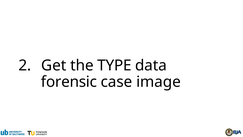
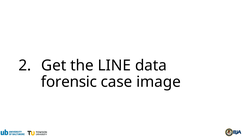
TYPE: TYPE -> LINE
